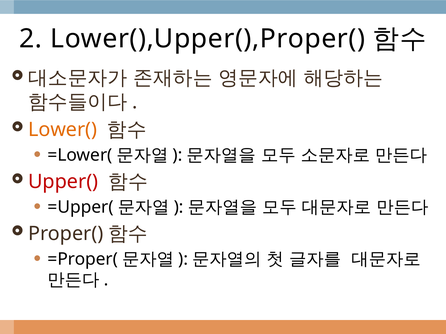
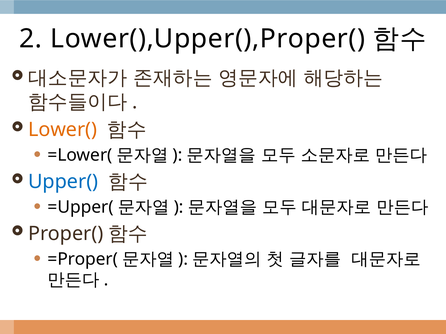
Upper( colour: red -> blue
